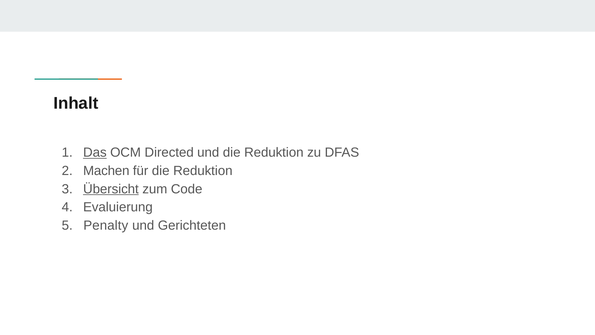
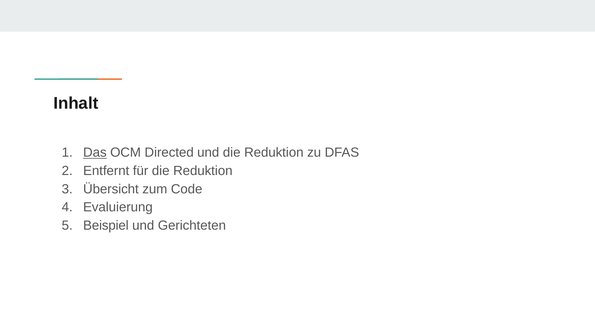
Machen: Machen -> Entfernt
Übersicht underline: present -> none
Penalty: Penalty -> Beispiel
